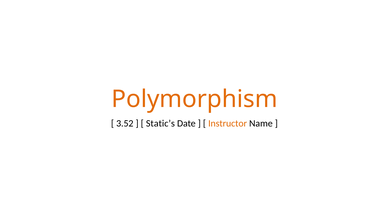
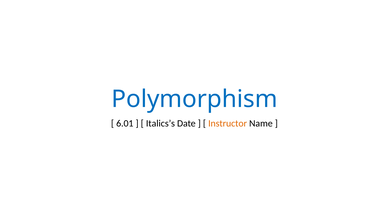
Polymorphism colour: orange -> blue
3.52: 3.52 -> 6.01
Static’s: Static’s -> Italics’s
